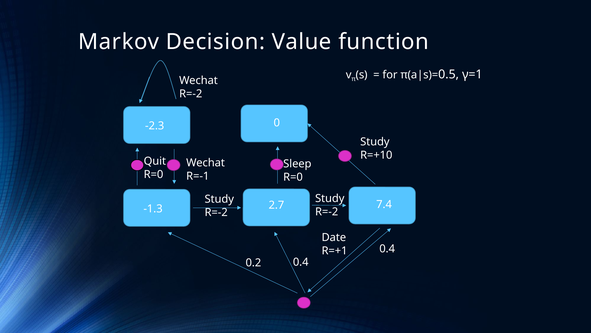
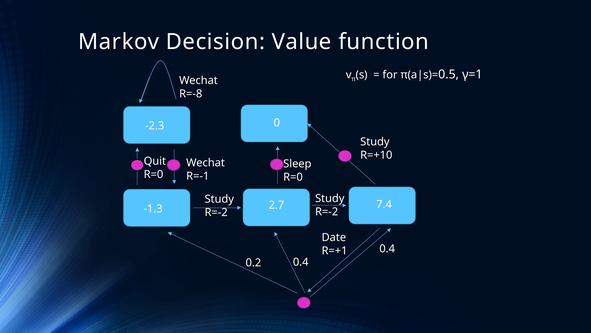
R=-2 at (191, 94): R=-2 -> R=-8
